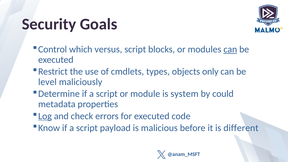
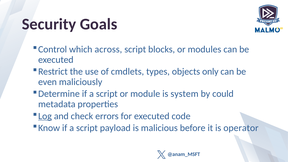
versus: versus -> across
can at (230, 49) underline: present -> none
level: level -> even
different: different -> operator
